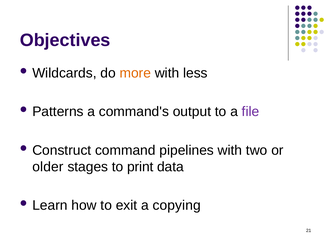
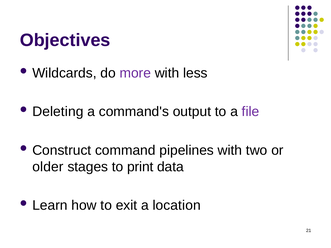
more colour: orange -> purple
Patterns: Patterns -> Deleting
copying: copying -> location
